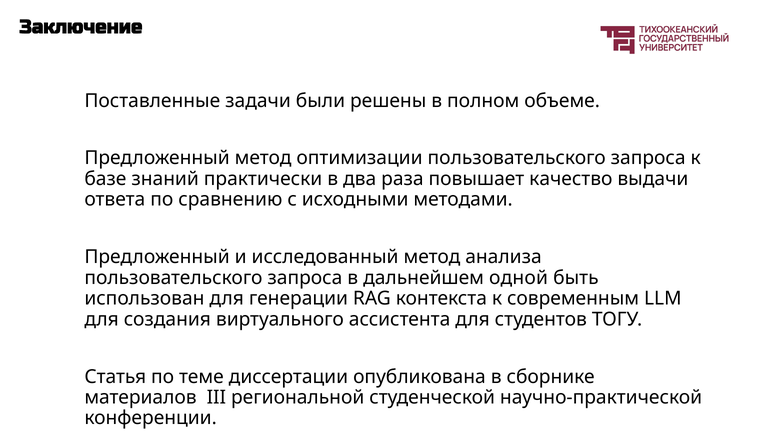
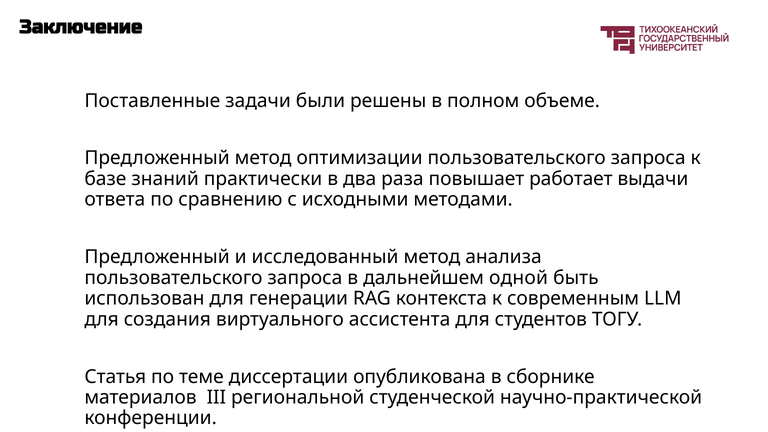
качество: качество -> работает
